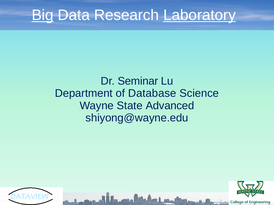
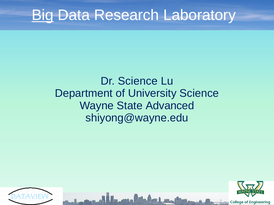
Laboratory underline: present -> none
Dr Seminar: Seminar -> Science
Database: Database -> University
